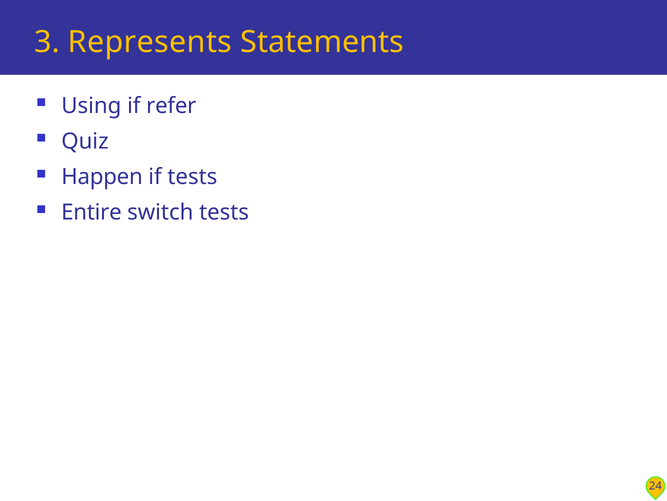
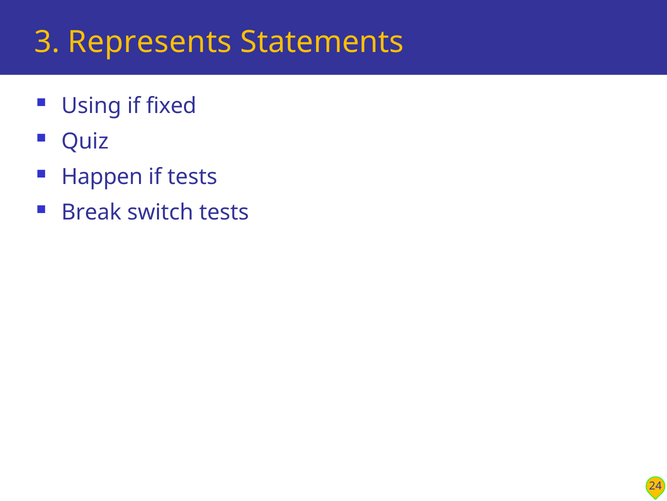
refer: refer -> fixed
Entire: Entire -> Break
